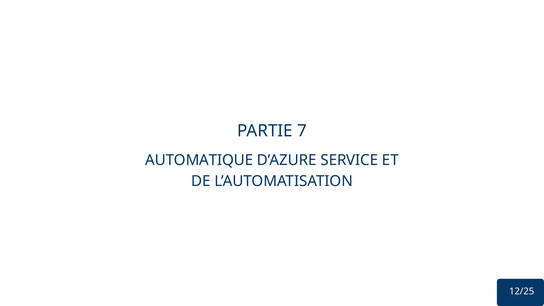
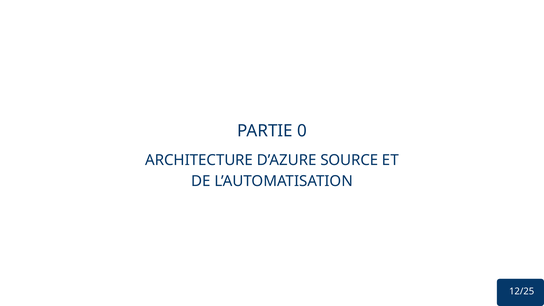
7: 7 -> 0
AUTOMATIQUE: AUTOMATIQUE -> ARCHITECTURE
SERVICE: SERVICE -> SOURCE
